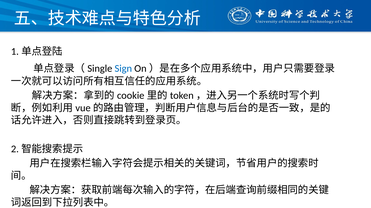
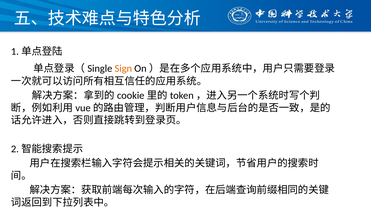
Sign colour: blue -> orange
